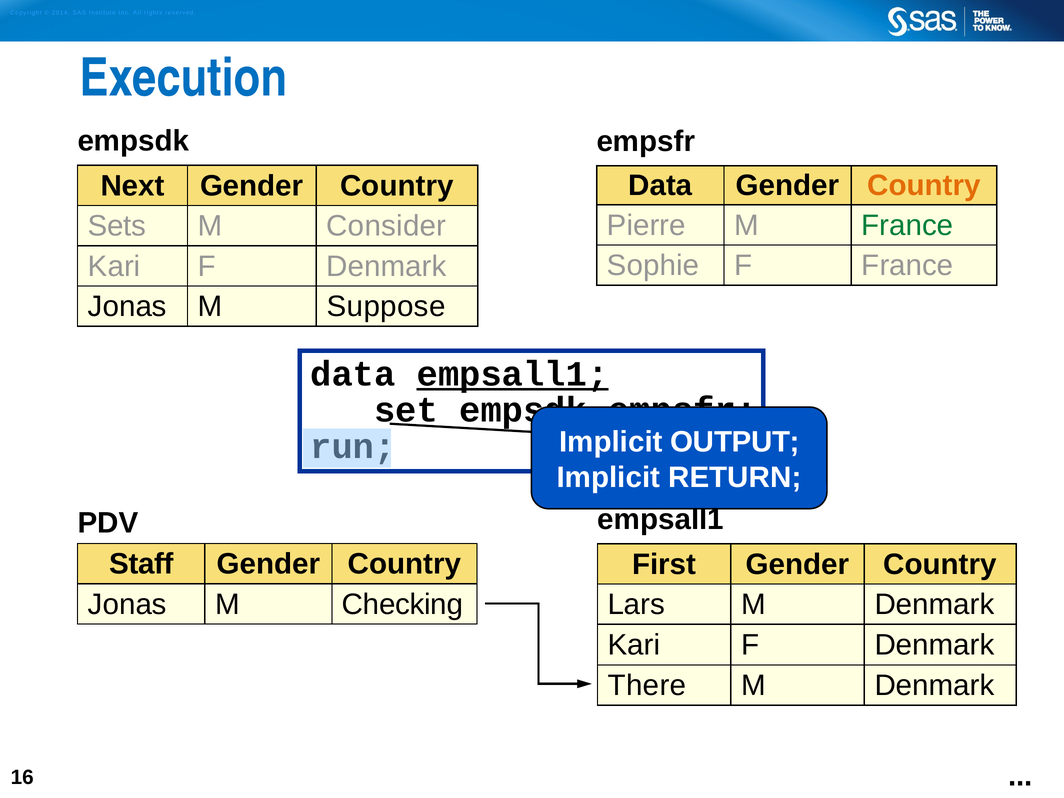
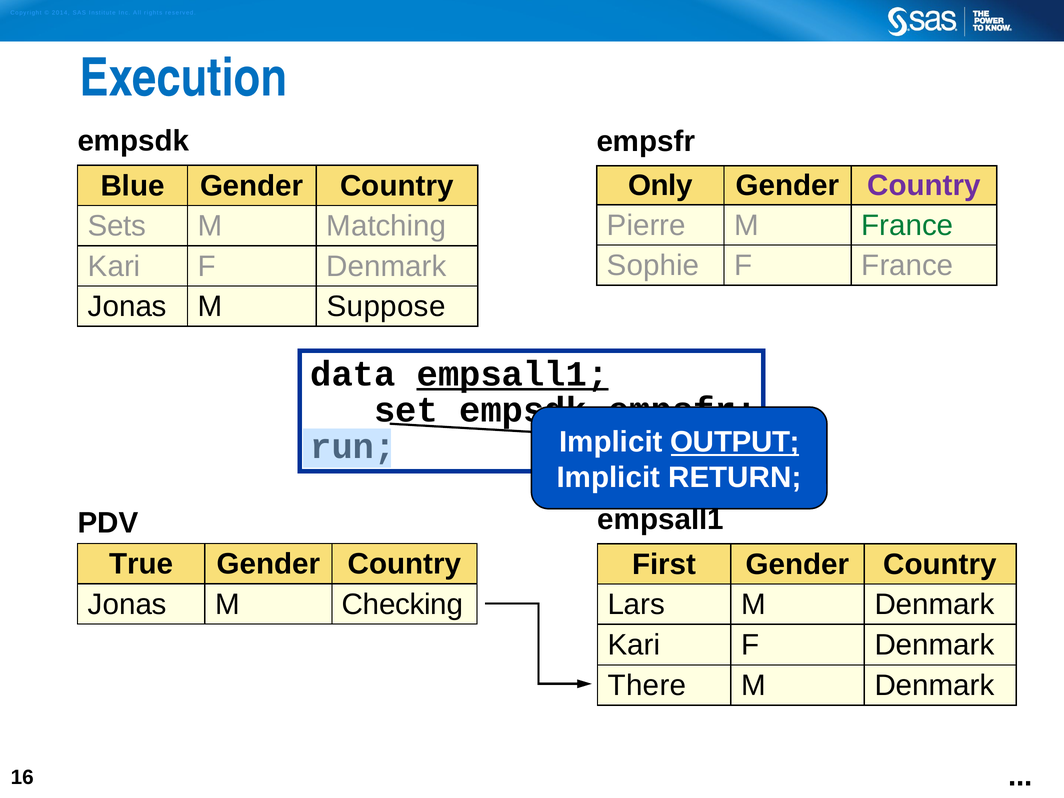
Data at (660, 186): Data -> Only
Country at (924, 186) colour: orange -> purple
Next: Next -> Blue
Consider: Consider -> Matching
OUTPUT underline: none -> present
Staff: Staff -> True
